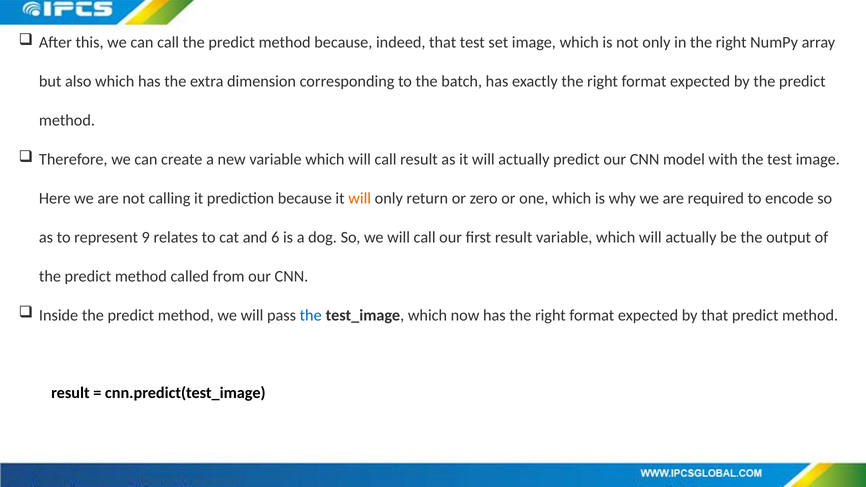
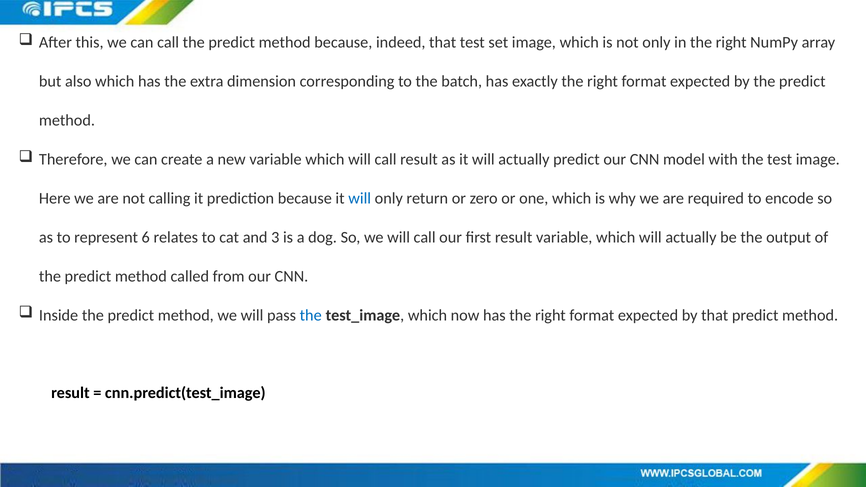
will at (360, 198) colour: orange -> blue
9: 9 -> 6
6: 6 -> 3
